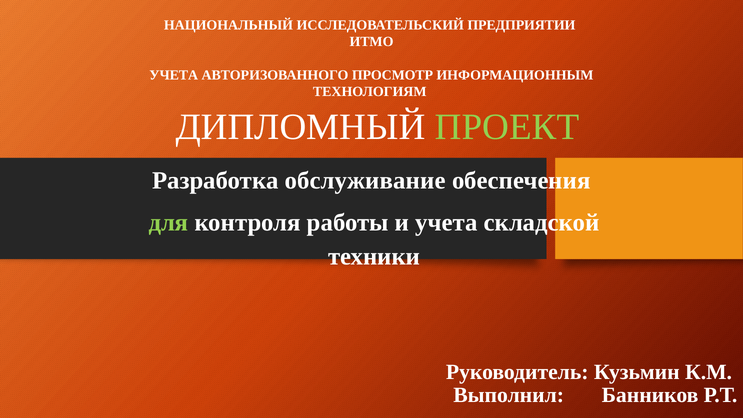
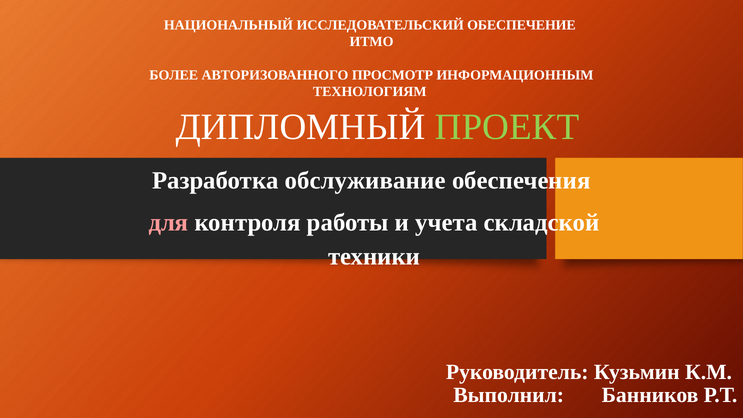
ПРЕДПРИЯТИИ: ПРЕДПРИЯТИИ -> ОБЕСПЕЧЕНИЕ
УЧЕТА at (174, 75): УЧЕТА -> БОЛЕЕ
для colour: light green -> pink
